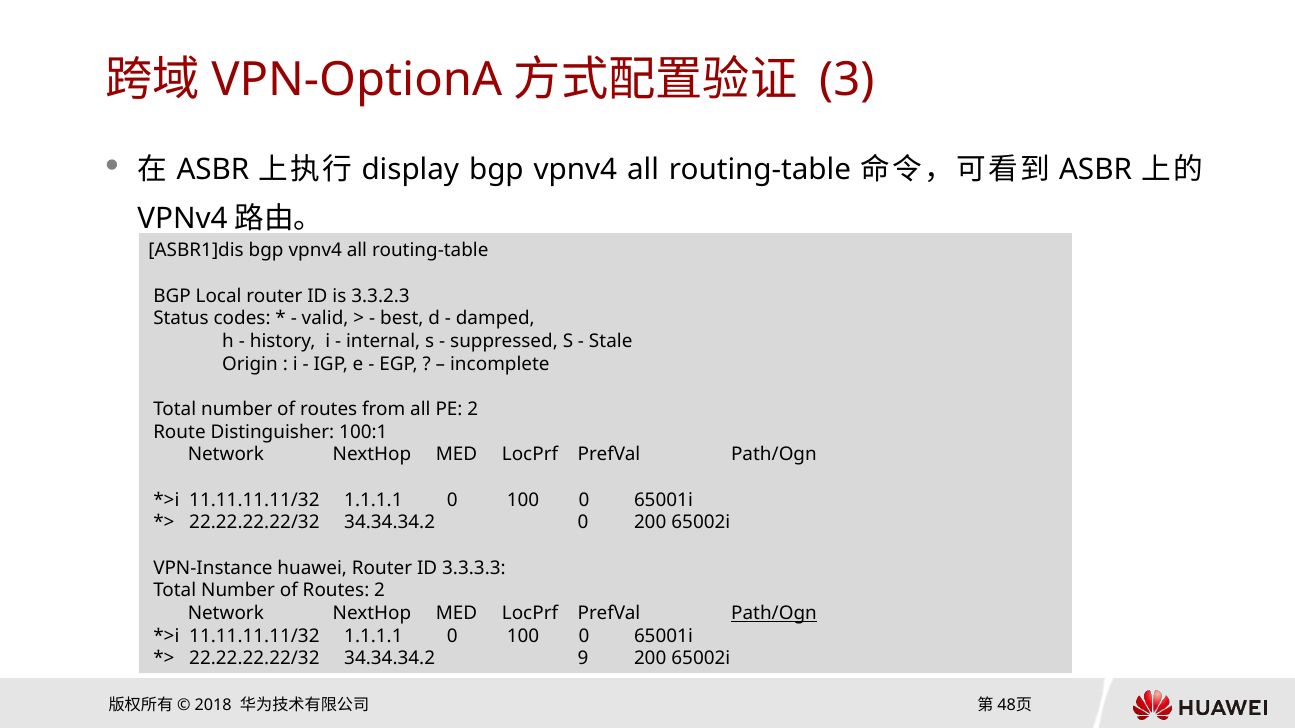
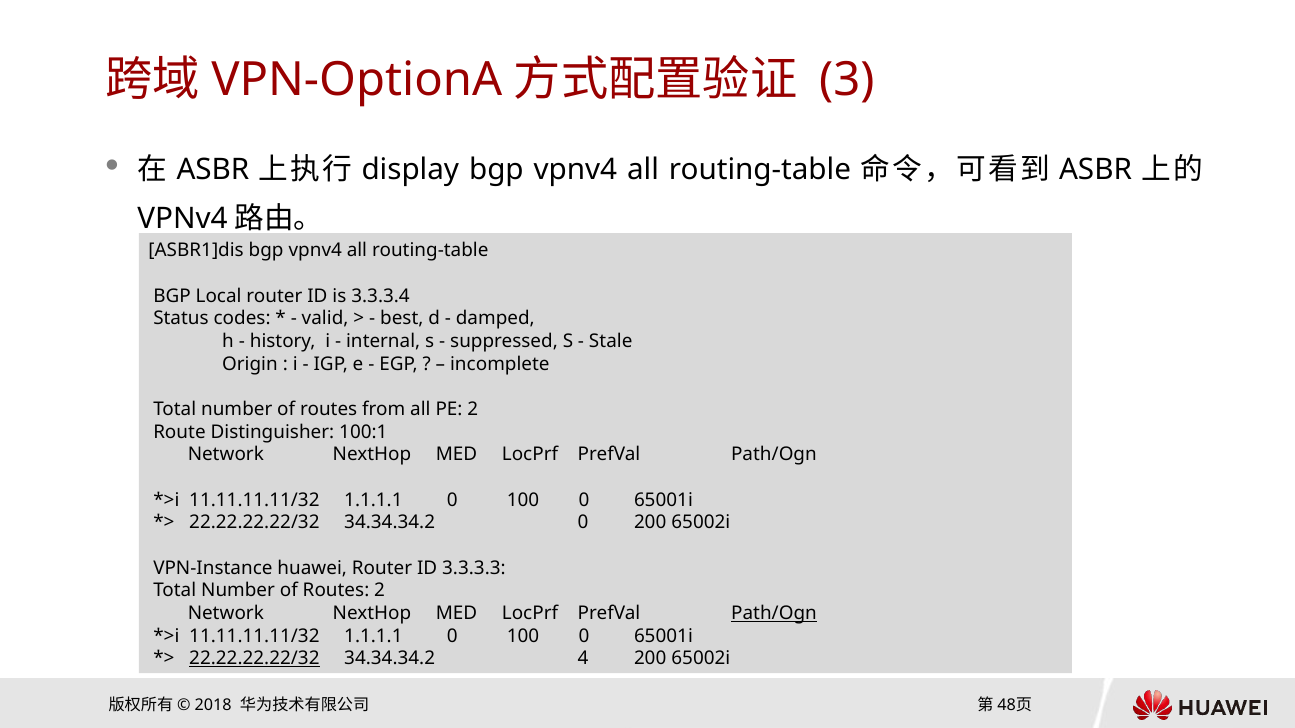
3.3.2.3: 3.3.2.3 -> 3.3.3.4
22.22.22.22/32 at (254, 659) underline: none -> present
9: 9 -> 4
